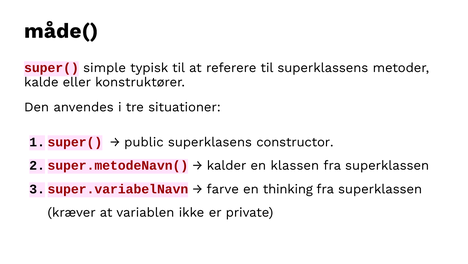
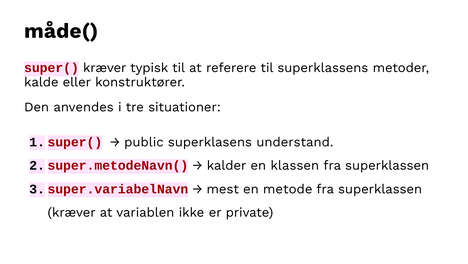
super( simple: simple -> kræver
constructor: constructor -> understand
farve: farve -> mest
thinking: thinking -> metode
